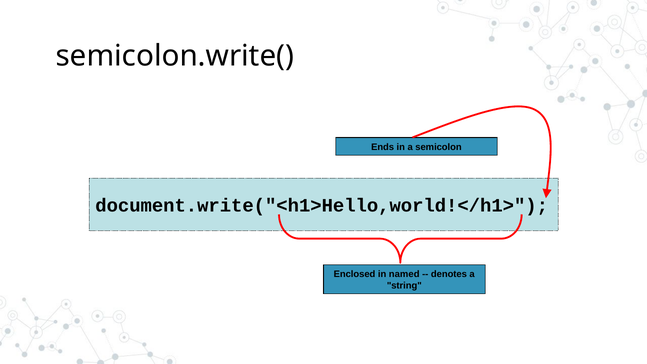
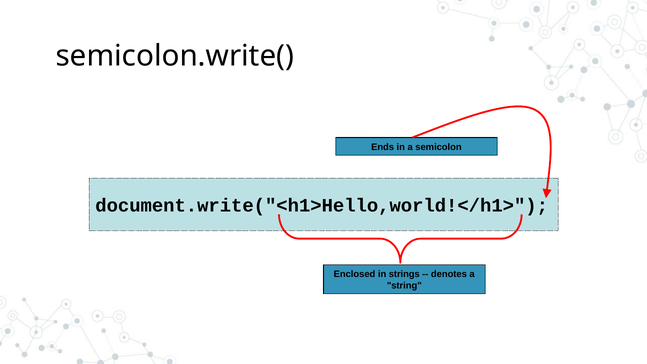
named: named -> strings
